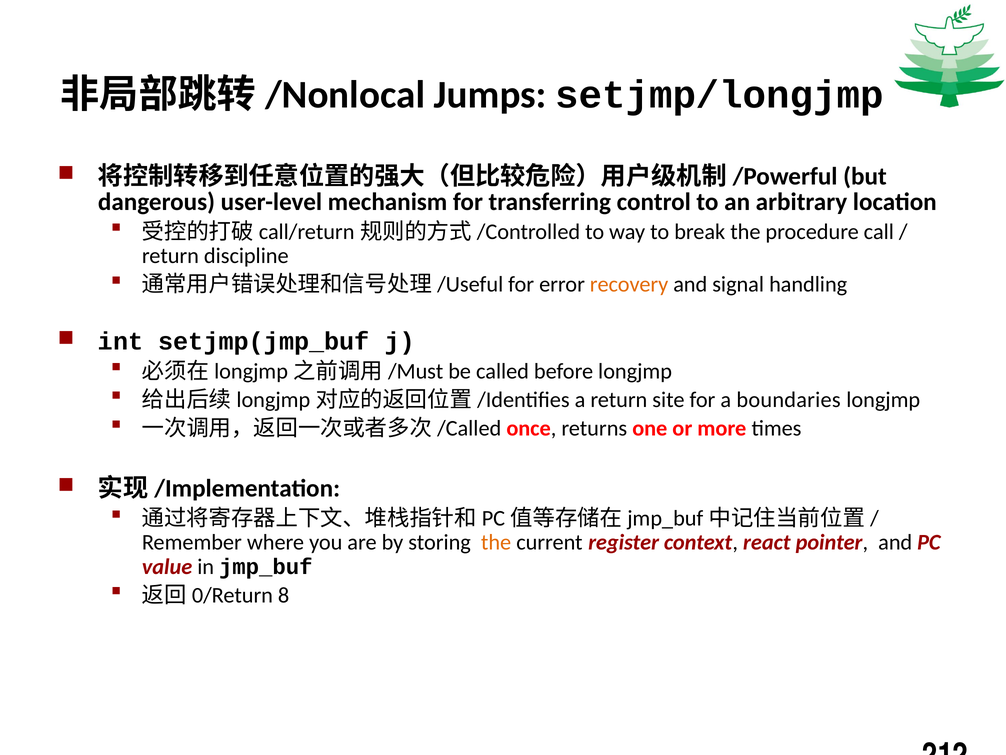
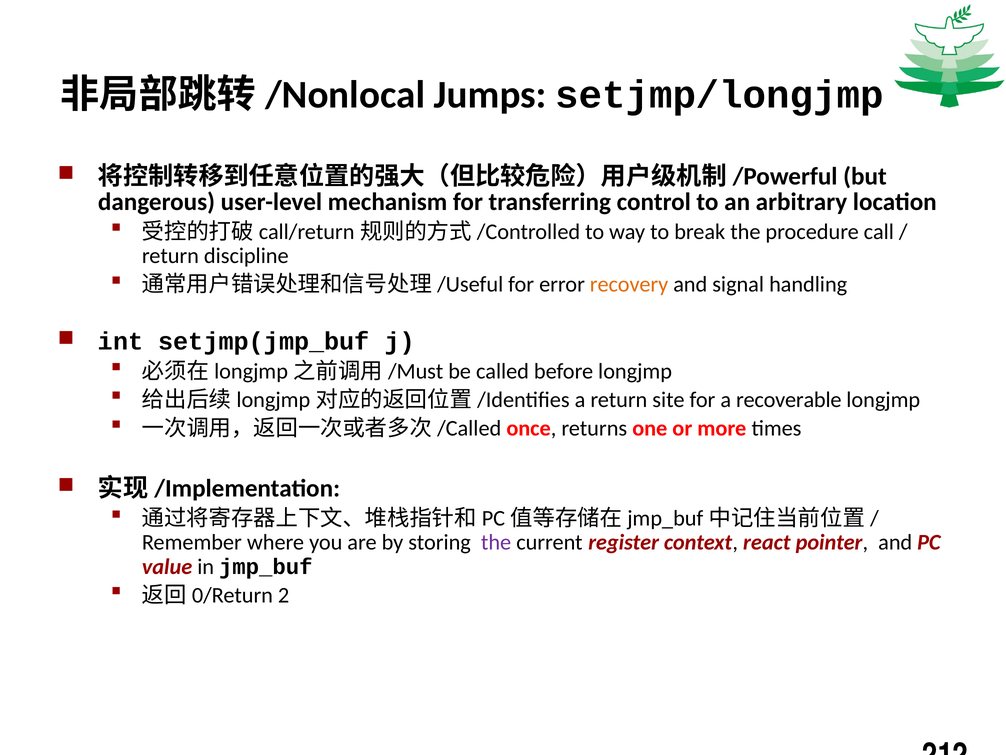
boundaries: boundaries -> recoverable
the at (496, 542) colour: orange -> purple
8: 8 -> 2
